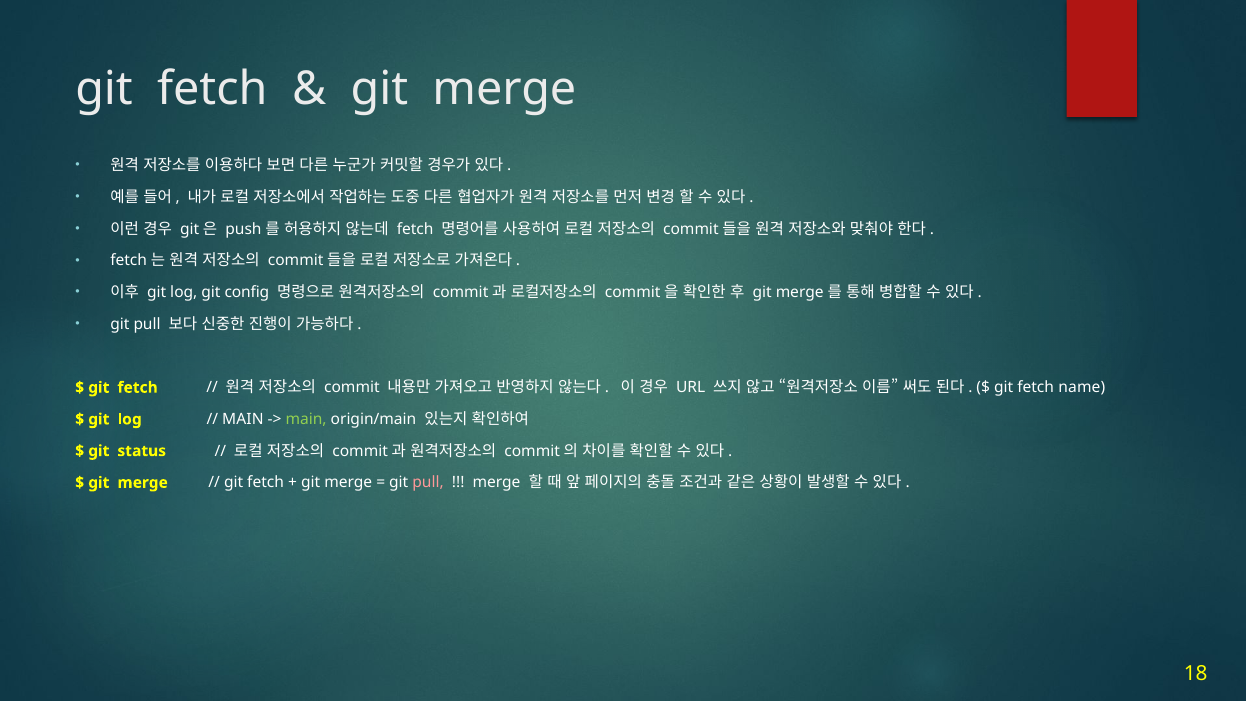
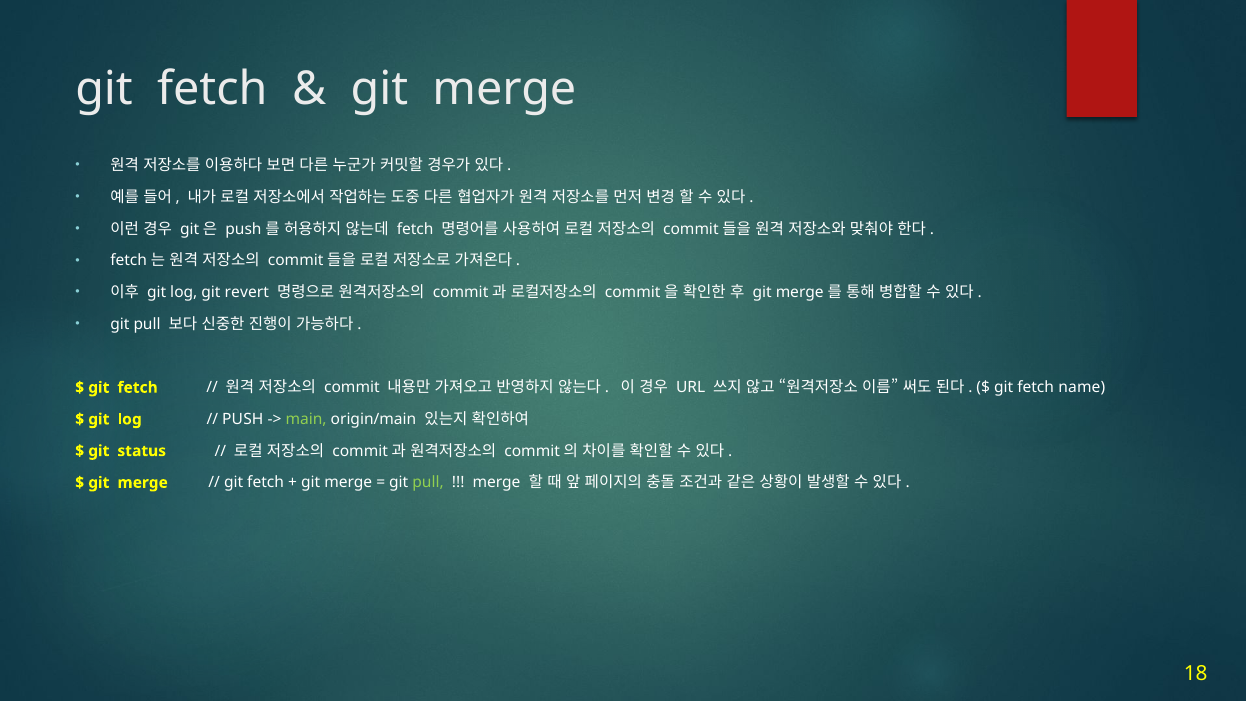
config: config -> revert
MAIN at (243, 419): MAIN -> PUSH
pull at (428, 483) colour: pink -> light green
